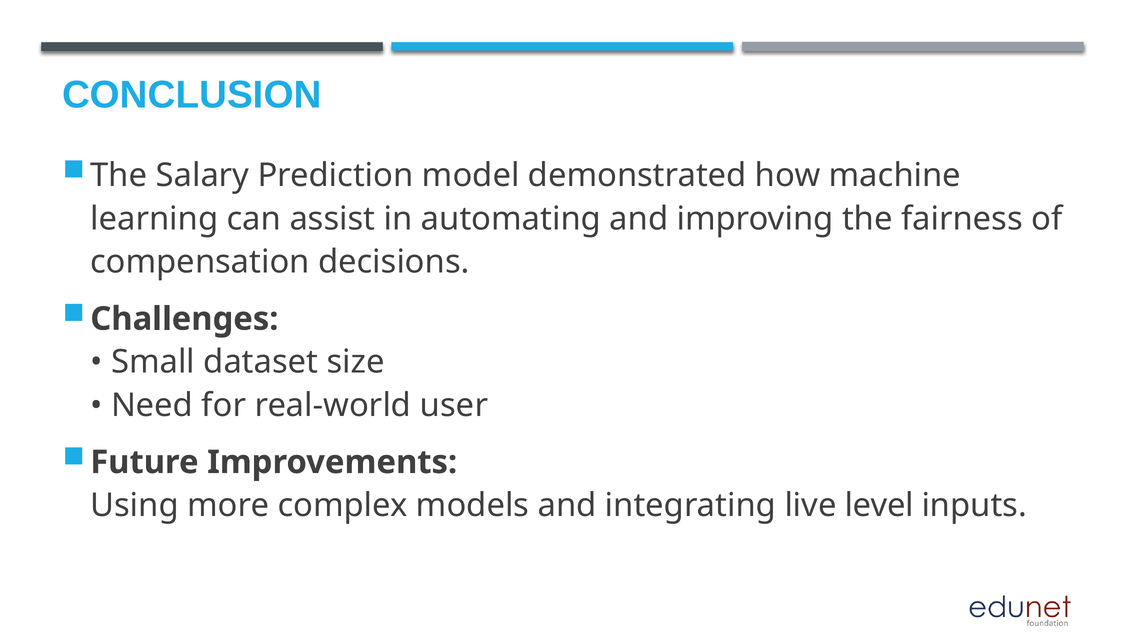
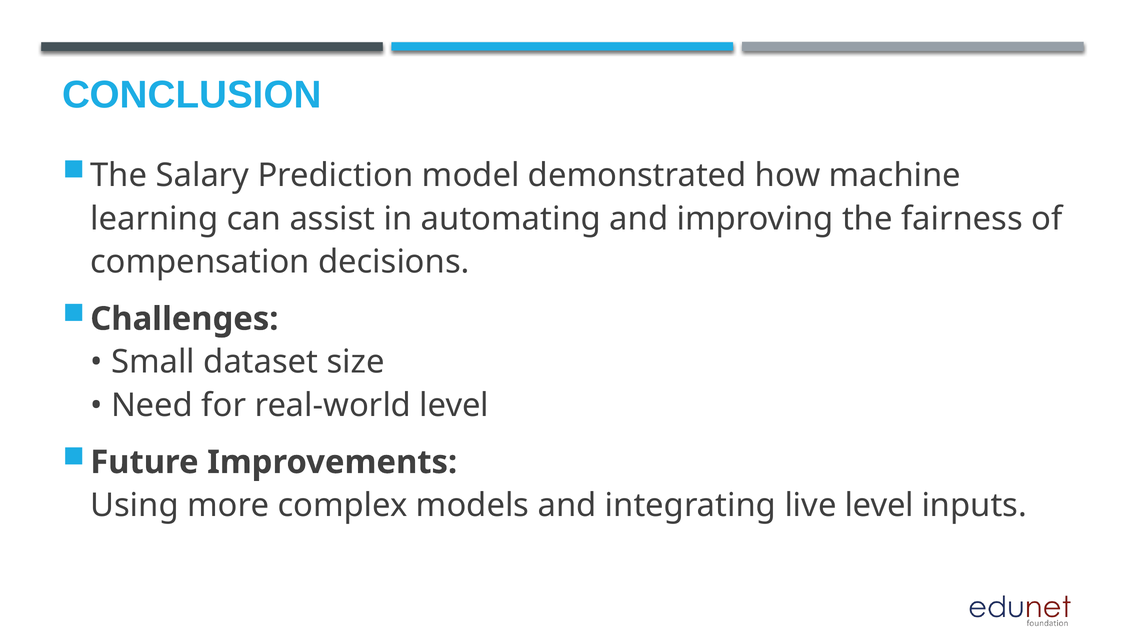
real-world user: user -> level
